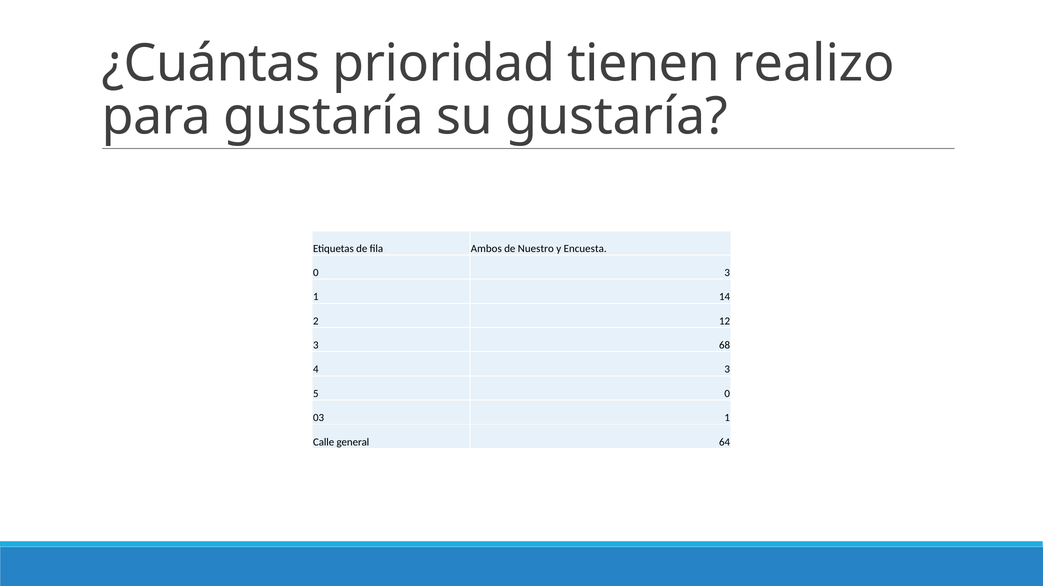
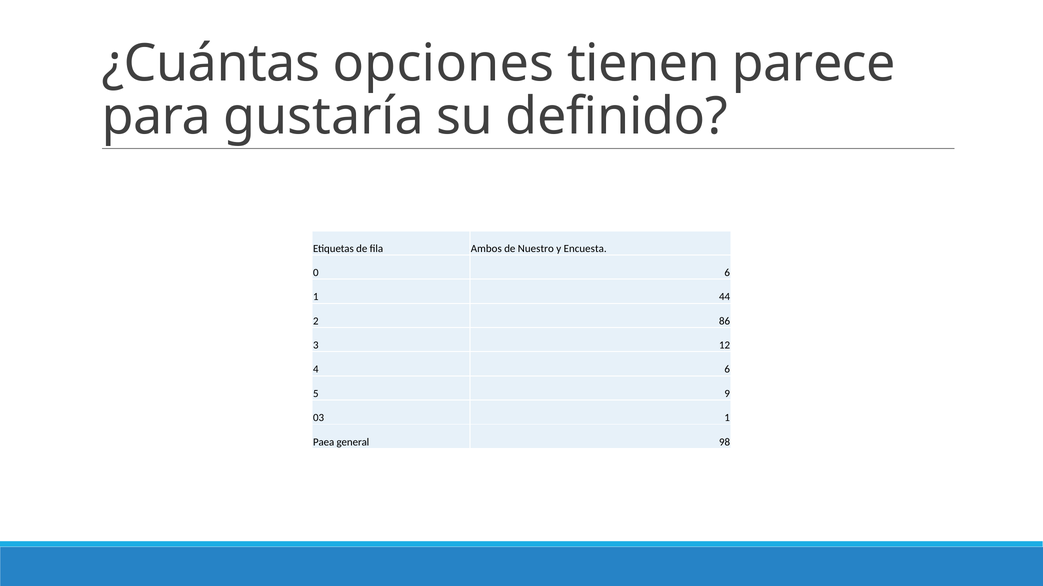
prioridad: prioridad -> opciones
realizo: realizo -> parece
su gustaría: gustaría -> definido
0 3: 3 -> 6
14: 14 -> 44
12: 12 -> 86
68: 68 -> 12
4 3: 3 -> 6
5 0: 0 -> 9
Calle: Calle -> Paea
64: 64 -> 98
